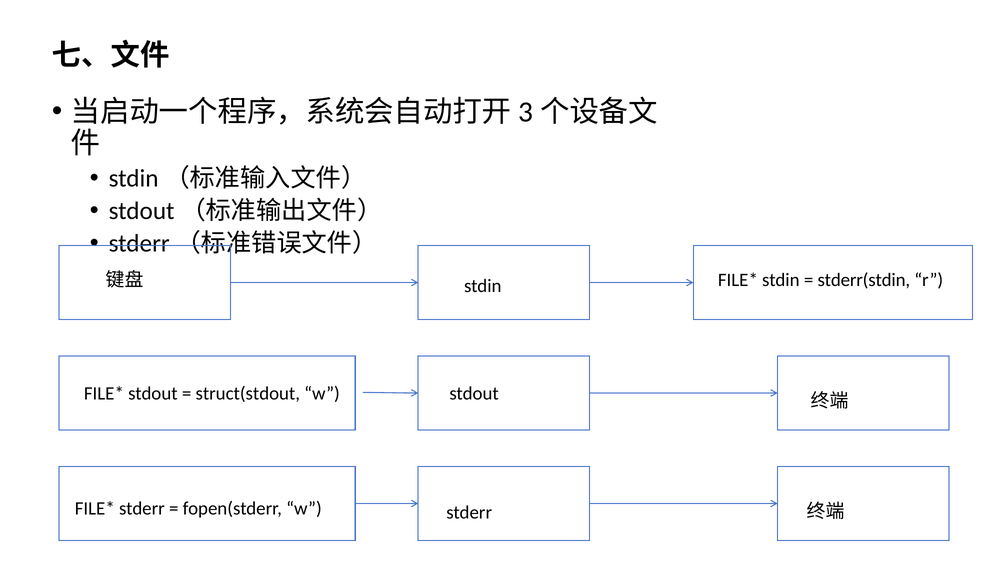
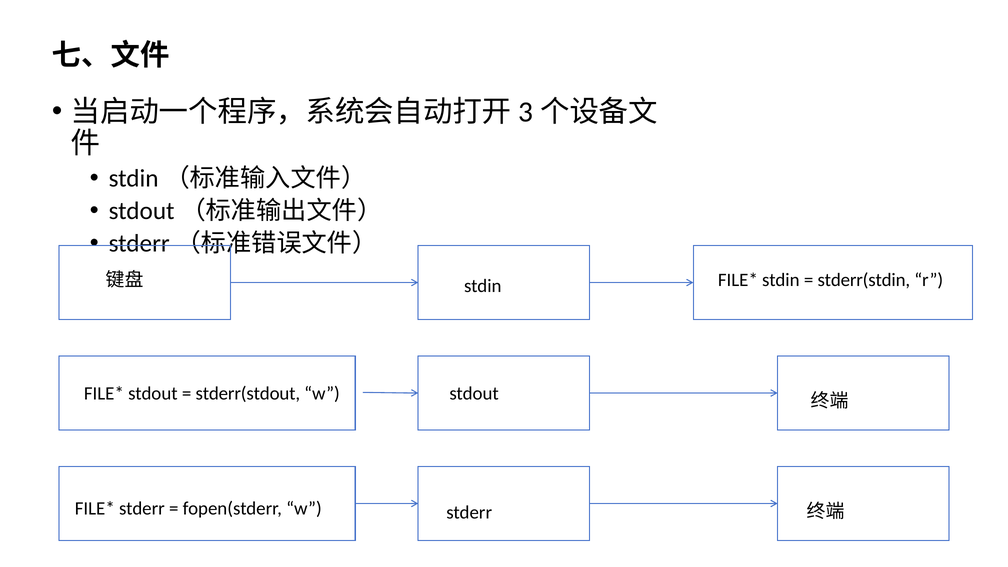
struct(stdout: struct(stdout -> stderr(stdout
